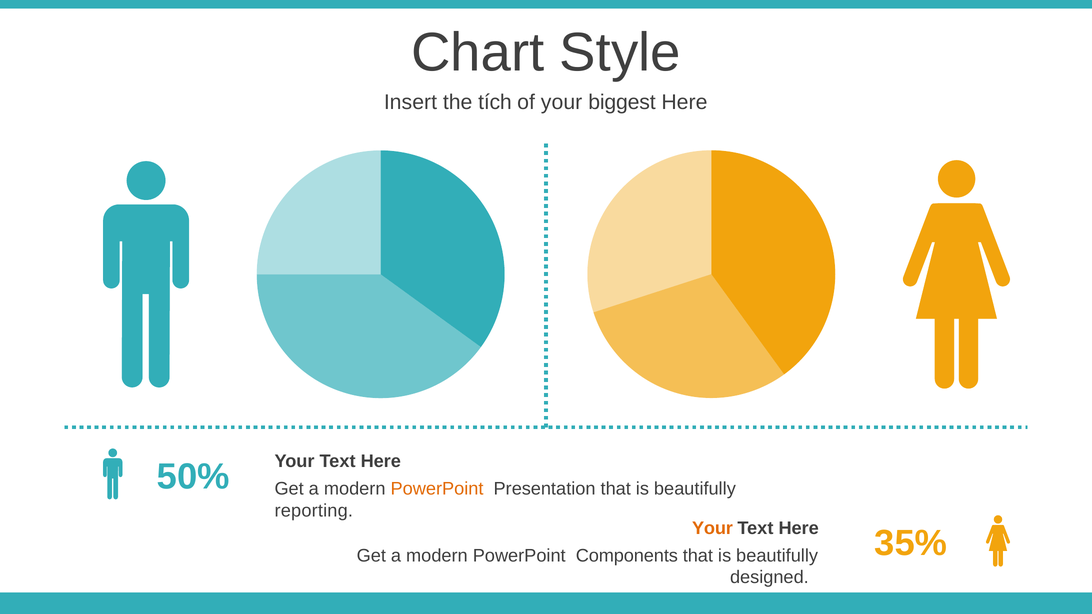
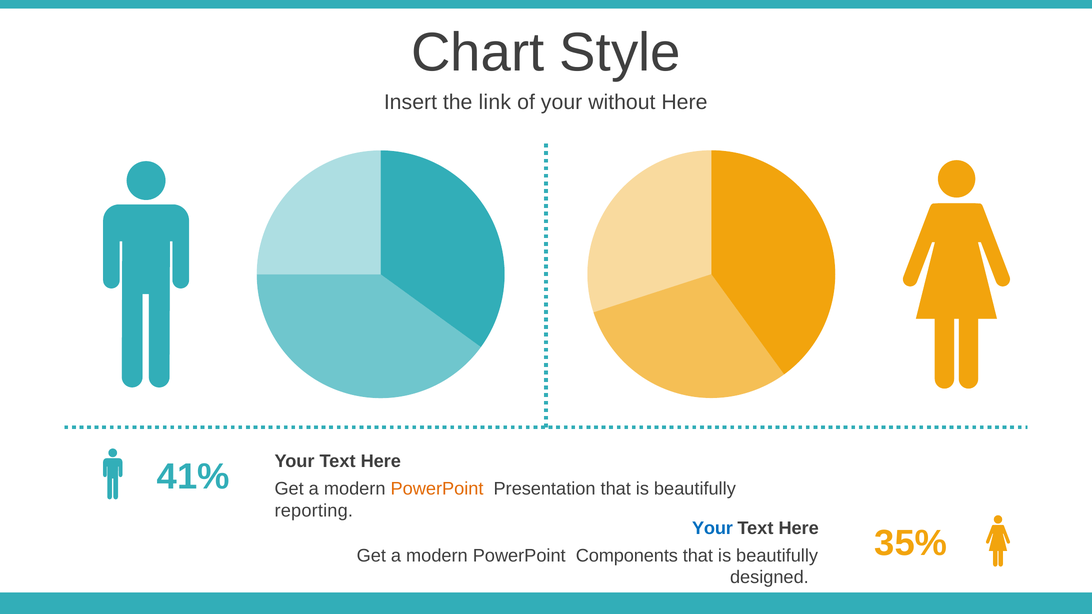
tích: tích -> link
biggest: biggest -> without
50%: 50% -> 41%
Your at (712, 528) colour: orange -> blue
